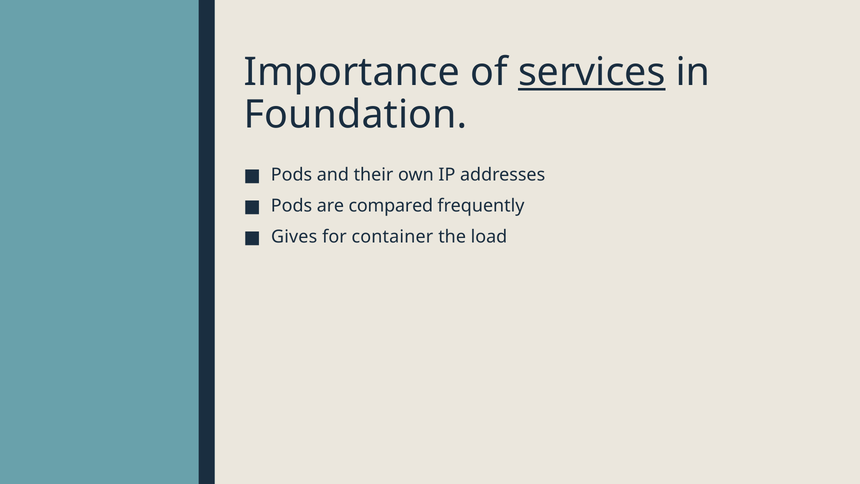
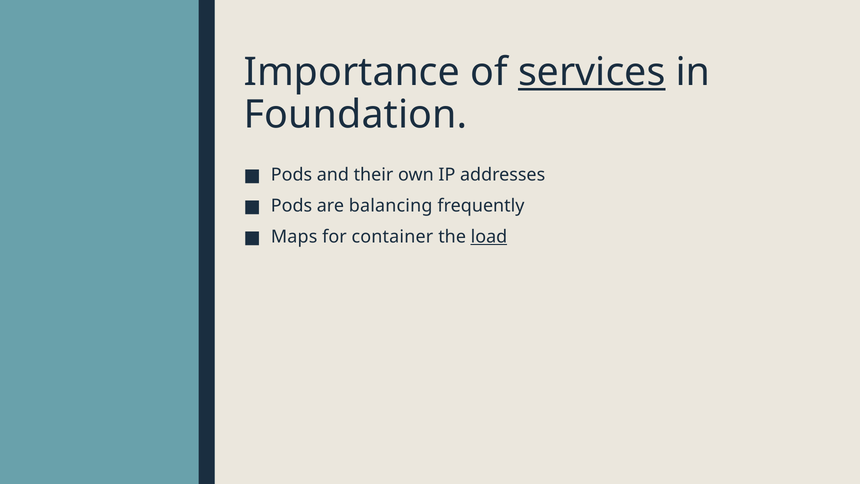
compared: compared -> balancing
Gives: Gives -> Maps
load underline: none -> present
